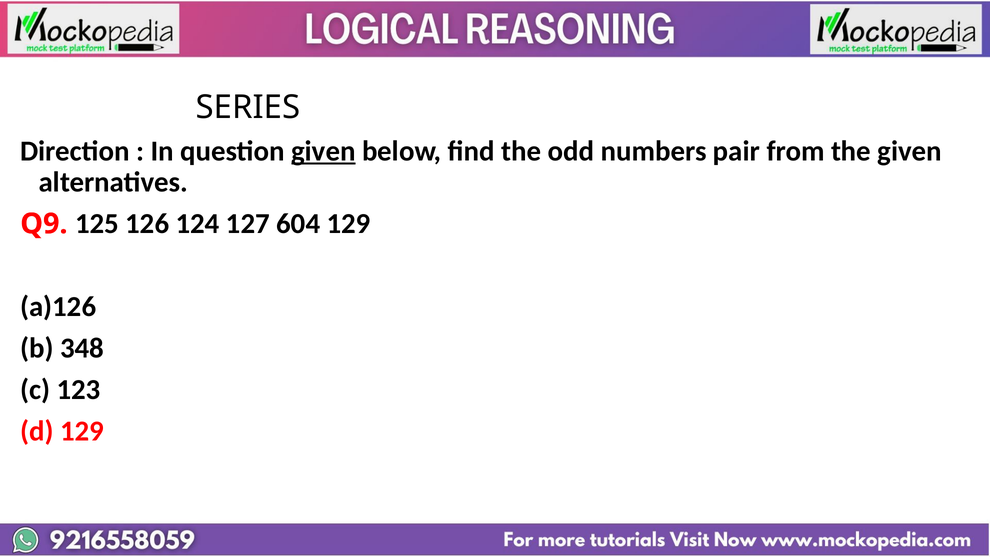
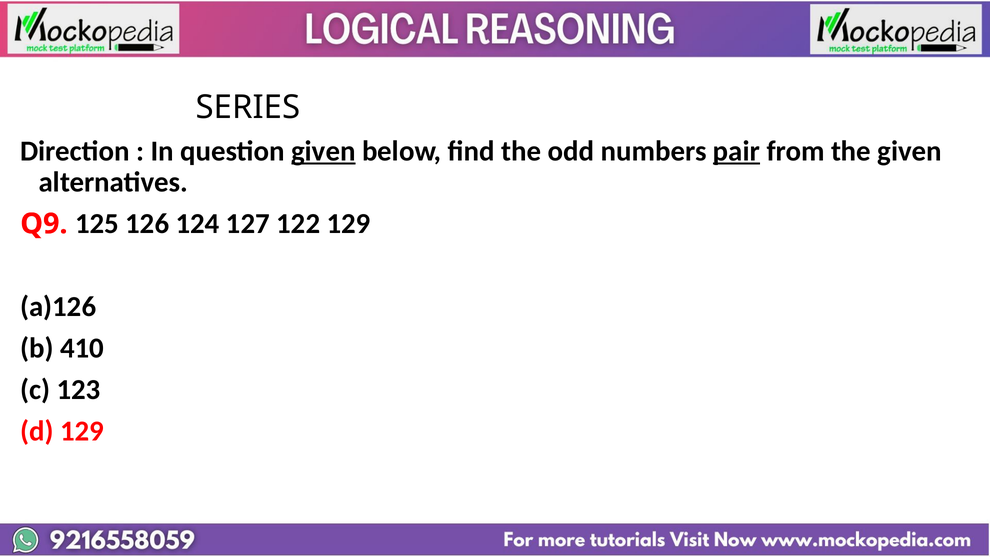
pair underline: none -> present
604: 604 -> 122
348: 348 -> 410
